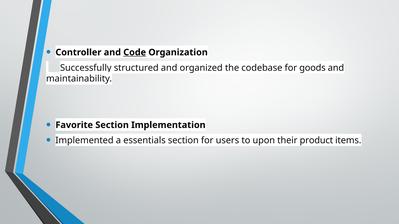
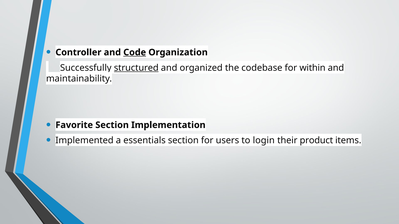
structured underline: none -> present
goods: goods -> within
upon: upon -> login
